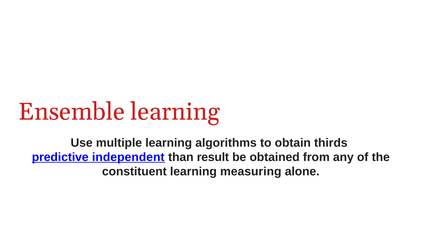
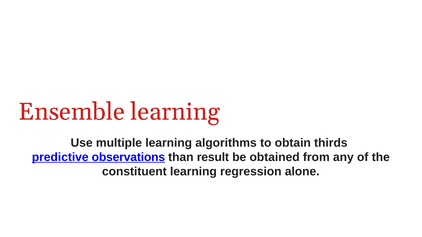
independent: independent -> observations
measuring: measuring -> regression
